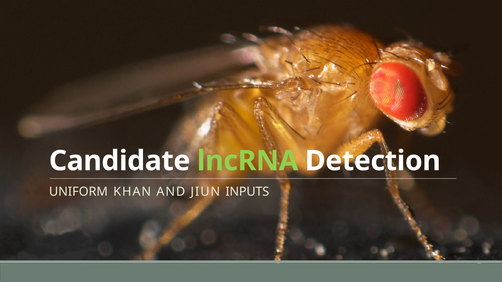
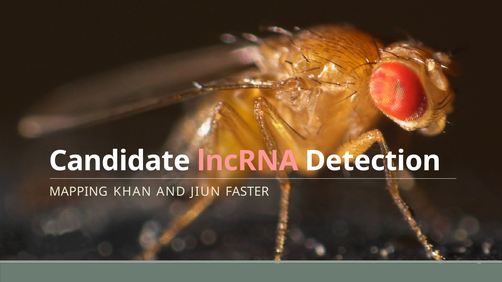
lncRNA colour: light green -> pink
UNIFORM: UNIFORM -> MAPPING
INPUTS: INPUTS -> FASTER
